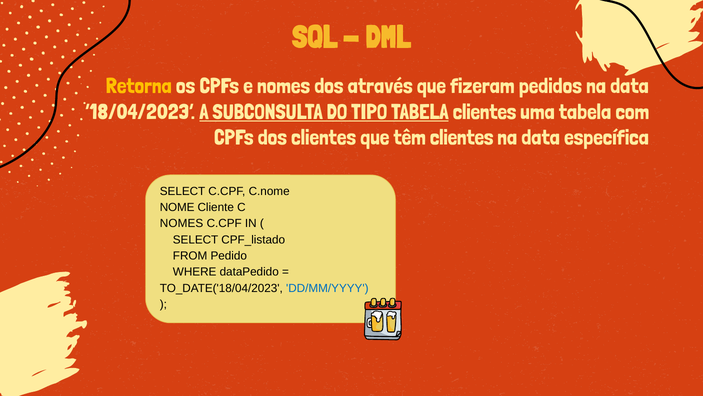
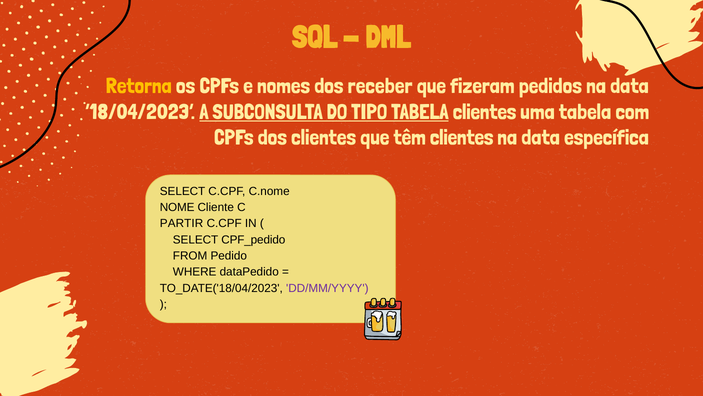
através: através -> receber
NOMES at (182, 223): NOMES -> PARTIR
CPF_listado: CPF_listado -> CPF_pedido
DD/MM/YYYY colour: blue -> purple
